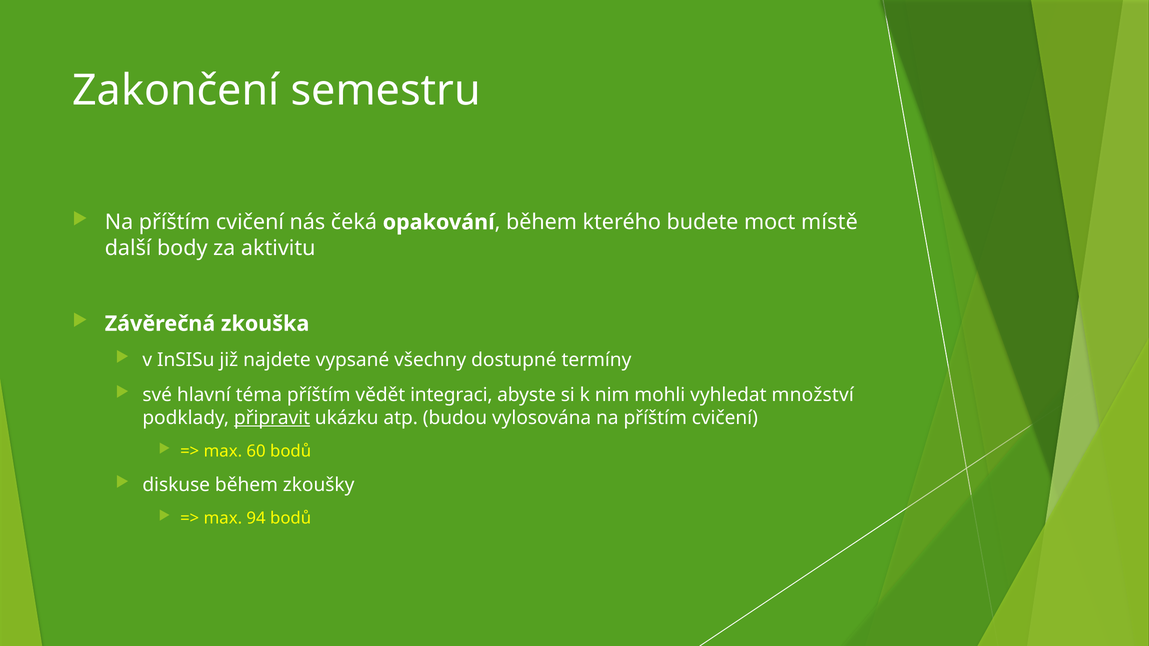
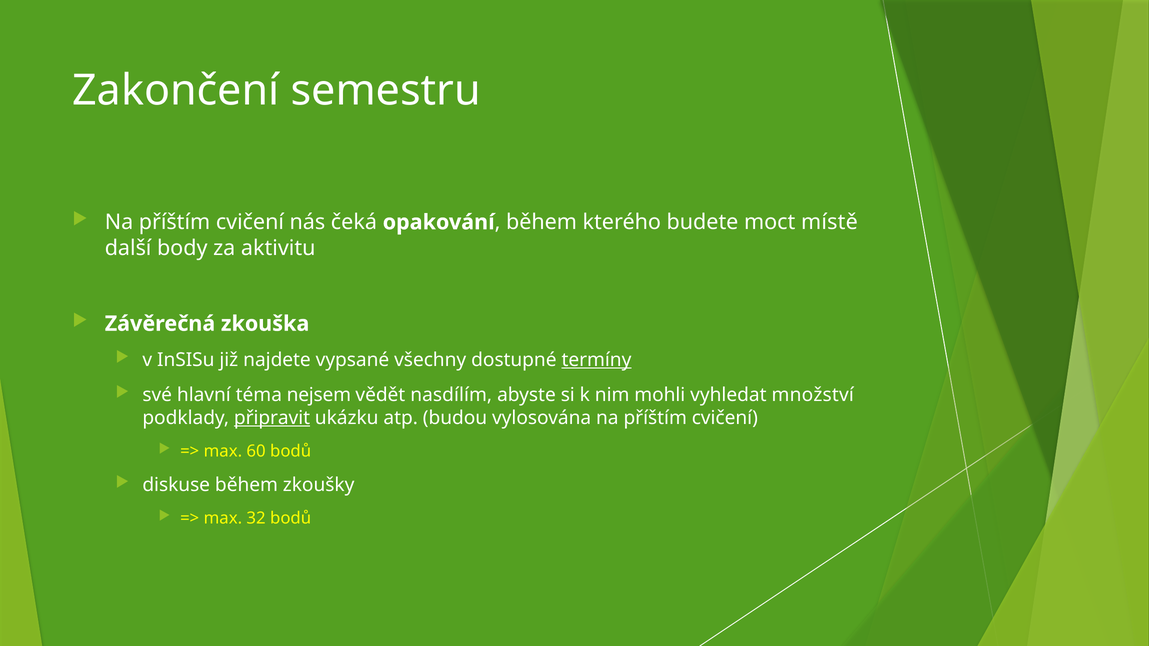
termíny underline: none -> present
téma příštím: příštím -> nejsem
integraci: integraci -> nasdílím
94: 94 -> 32
